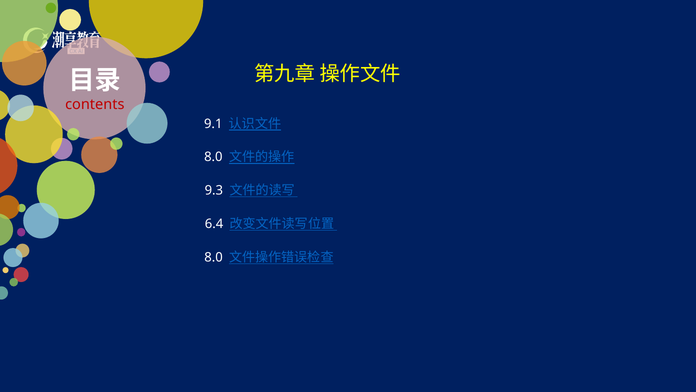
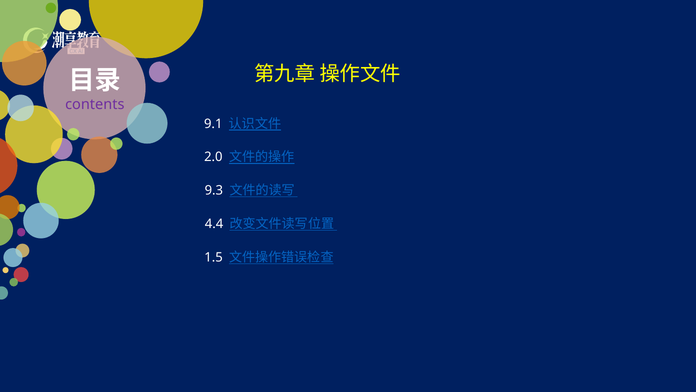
contents colour: red -> purple
8.0 at (213, 157): 8.0 -> 2.0
6.4: 6.4 -> 4.4
8.0 at (214, 257): 8.0 -> 1.5
